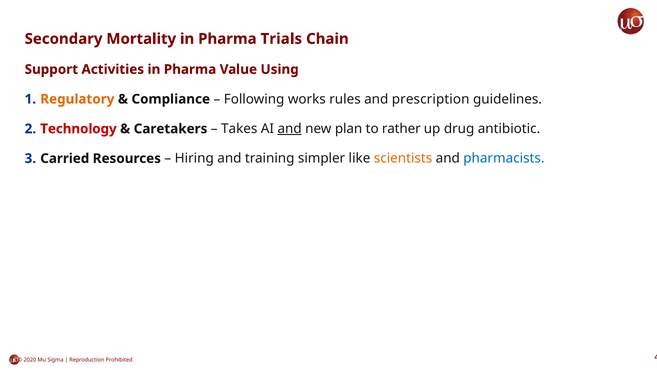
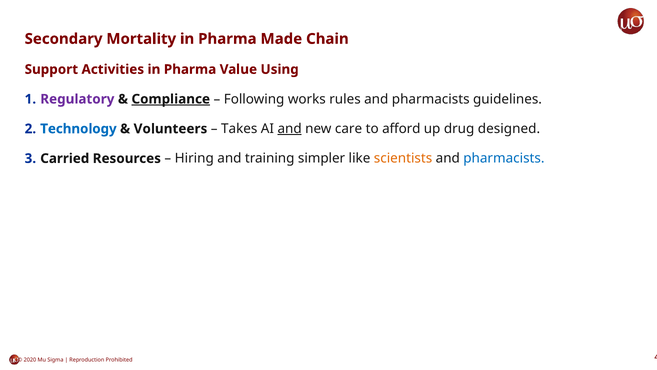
Trials: Trials -> Made
Regulatory colour: orange -> purple
Compliance underline: none -> present
rules and prescription: prescription -> pharmacists
Technology colour: red -> blue
Caretakers: Caretakers -> Volunteers
plan: plan -> care
rather: rather -> afford
antibiotic: antibiotic -> designed
